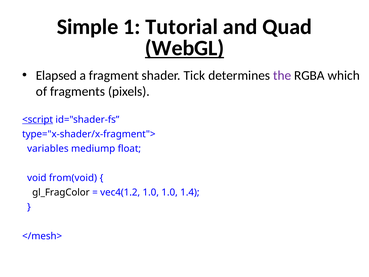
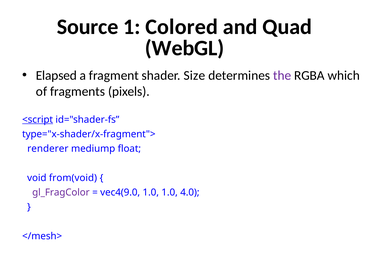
Simple: Simple -> Source
Tutorial: Tutorial -> Colored
WebGL underline: present -> none
Tick: Tick -> Size
variables: variables -> renderer
gl_FragColor colour: black -> purple
vec4(1.2: vec4(1.2 -> vec4(9.0
1.4: 1.4 -> 4.0
